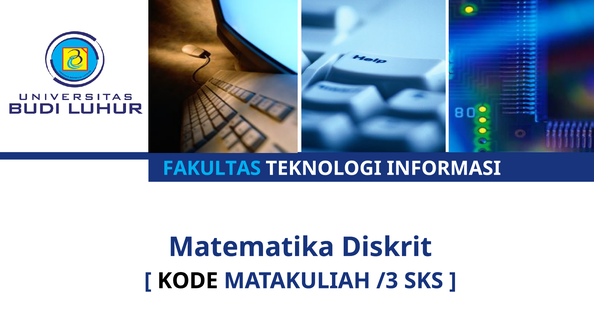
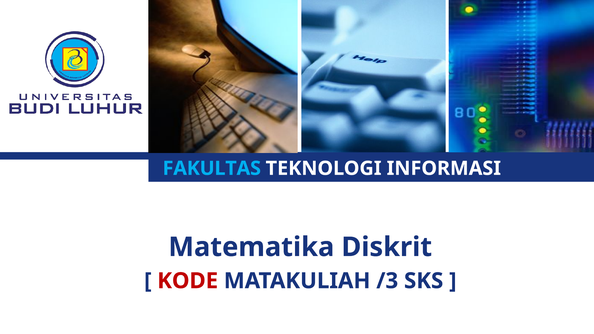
KODE colour: black -> red
